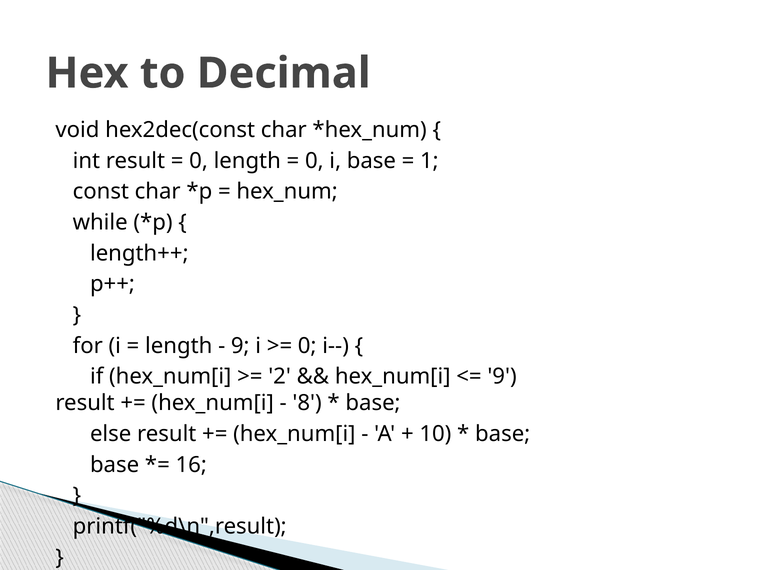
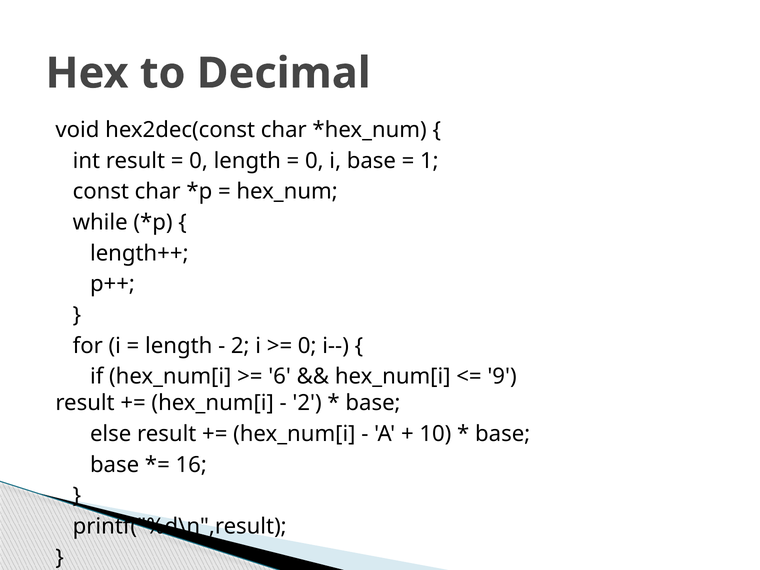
9 at (240, 346): 9 -> 2
2: 2 -> 6
8 at (307, 403): 8 -> 2
